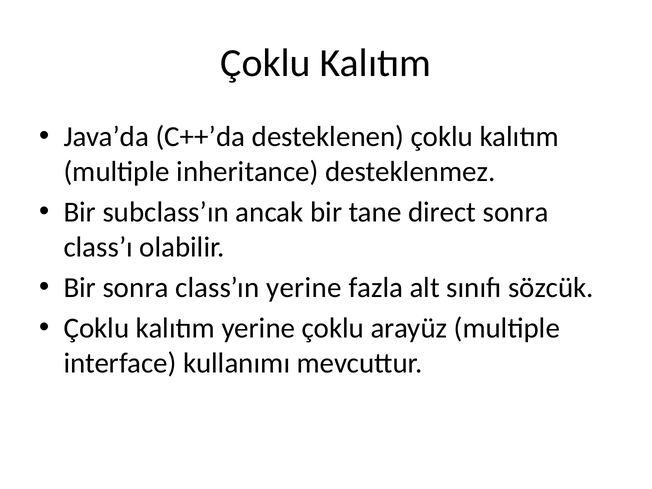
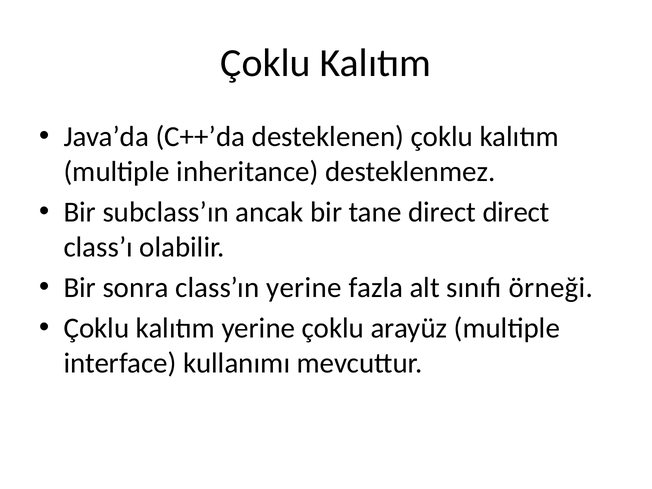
direct sonra: sonra -> direct
sözcük: sözcük -> örneği
